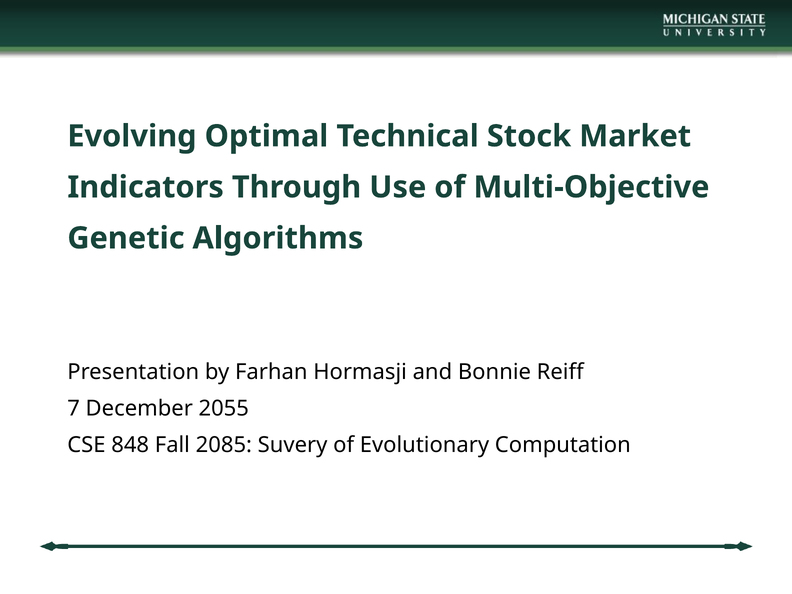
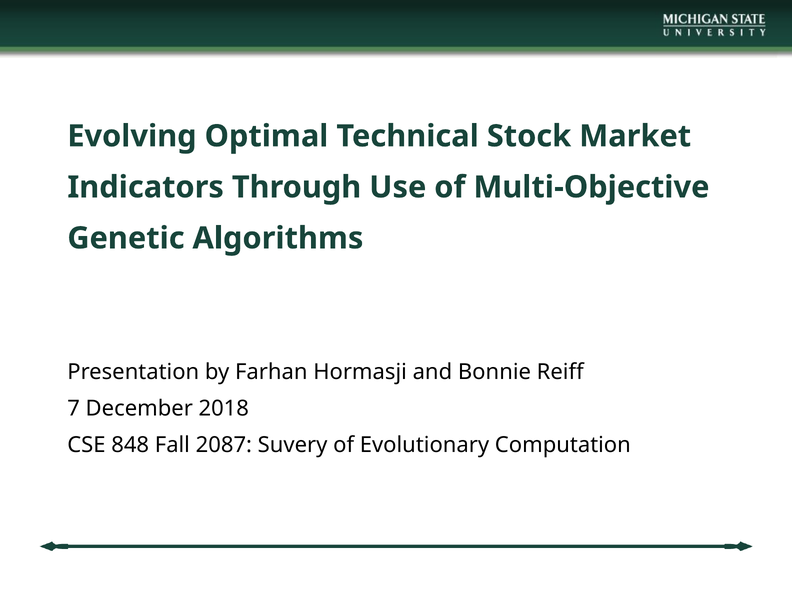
2055: 2055 -> 2018
2085: 2085 -> 2087
